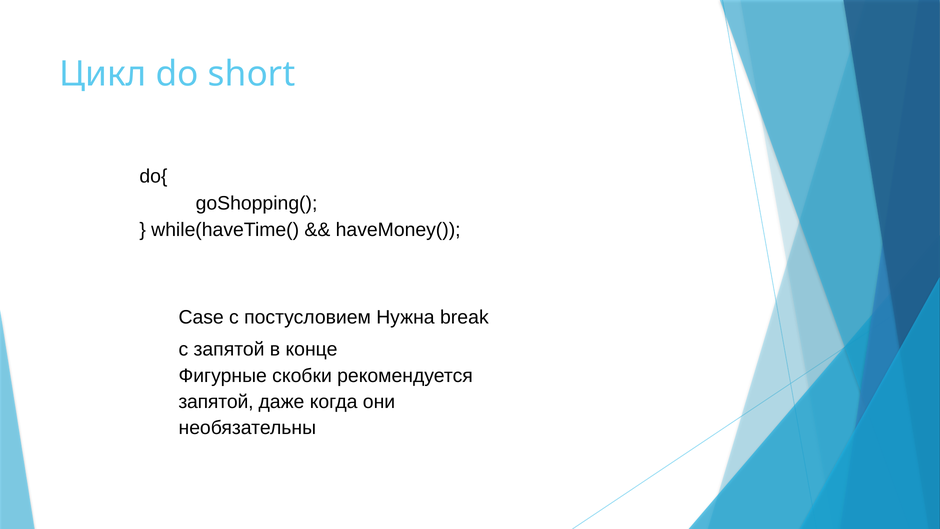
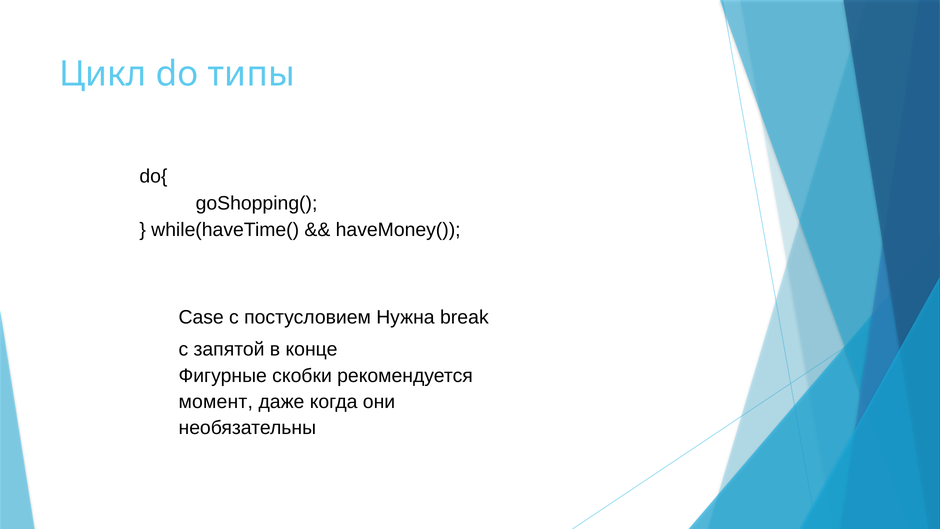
short: short -> типы
запятой at (216, 402): запятой -> момент
